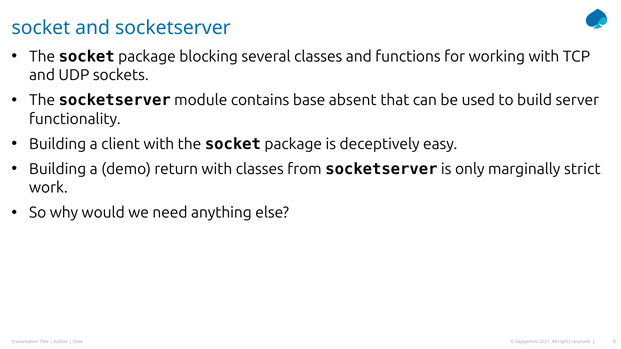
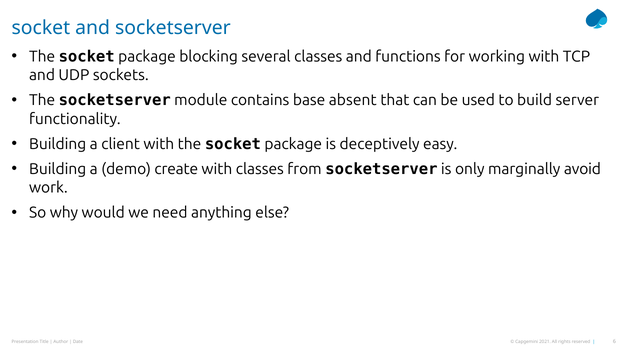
return: return -> create
strict: strict -> avoid
